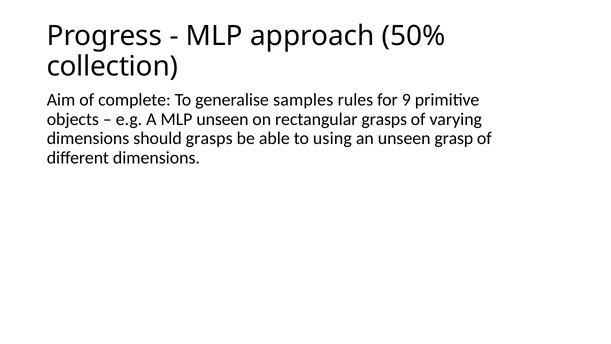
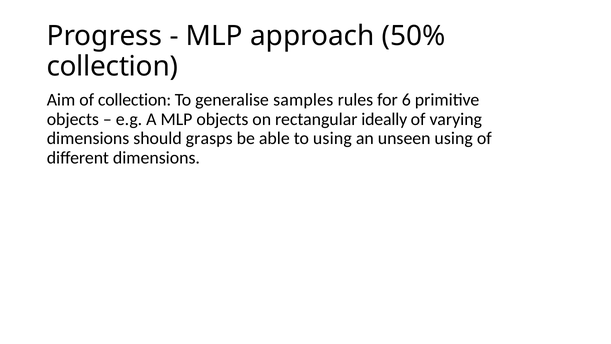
of complete: complete -> collection
9: 9 -> 6
MLP unseen: unseen -> objects
rectangular grasps: grasps -> ideally
unseen grasp: grasp -> using
